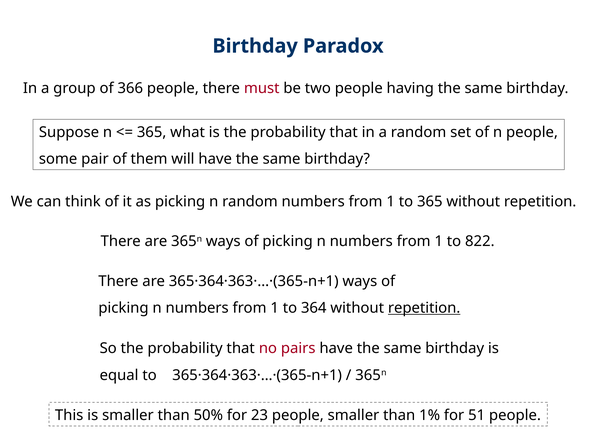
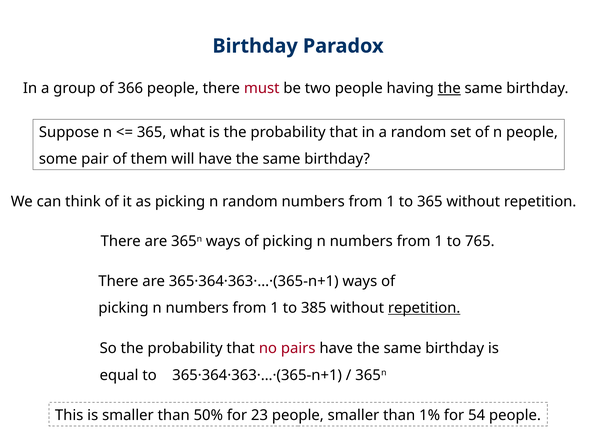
the at (449, 88) underline: none -> present
822: 822 -> 765
364: 364 -> 385
51: 51 -> 54
